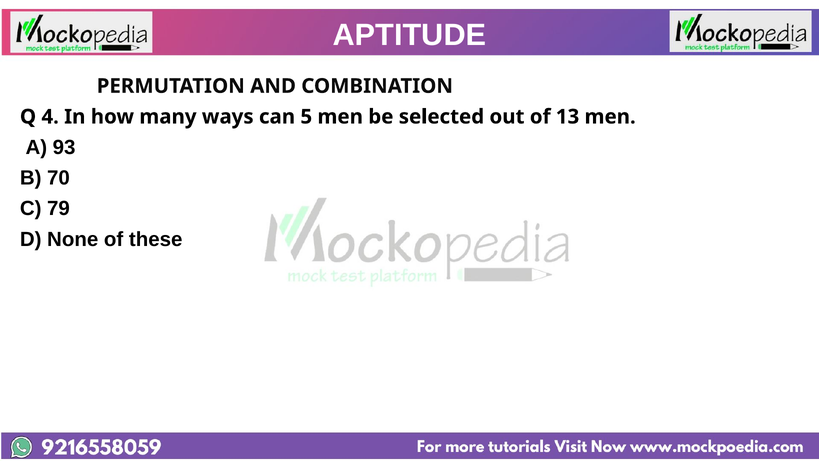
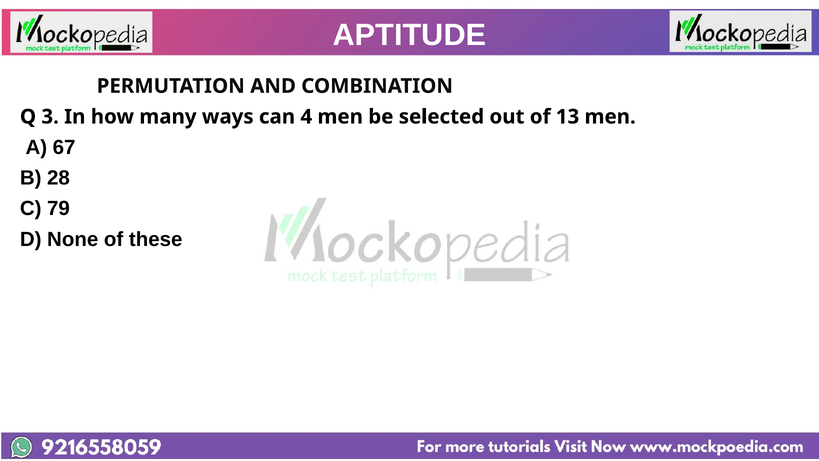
4: 4 -> 3
5: 5 -> 4
93: 93 -> 67
70: 70 -> 28
